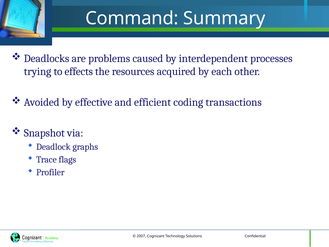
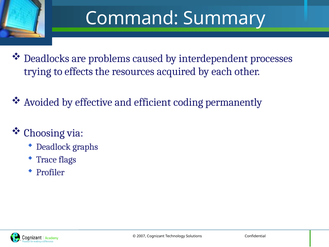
transactions: transactions -> permanently
Snapshot: Snapshot -> Choosing
